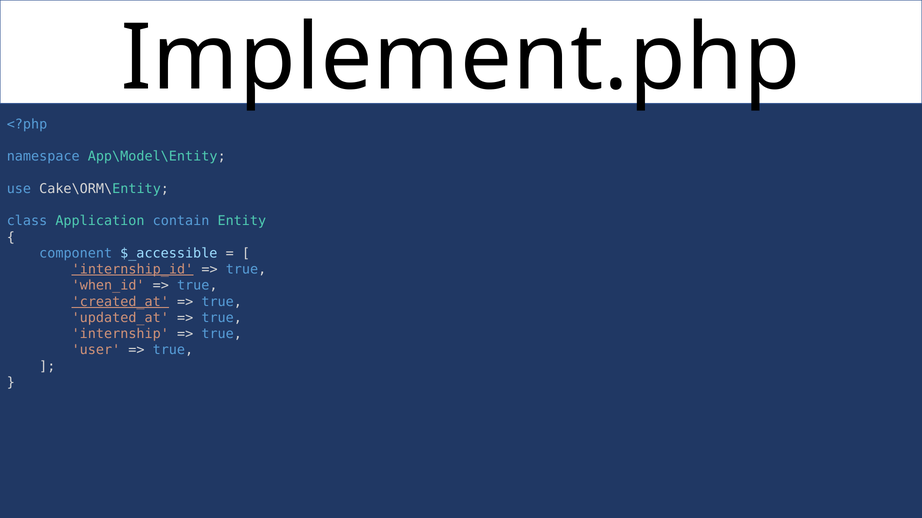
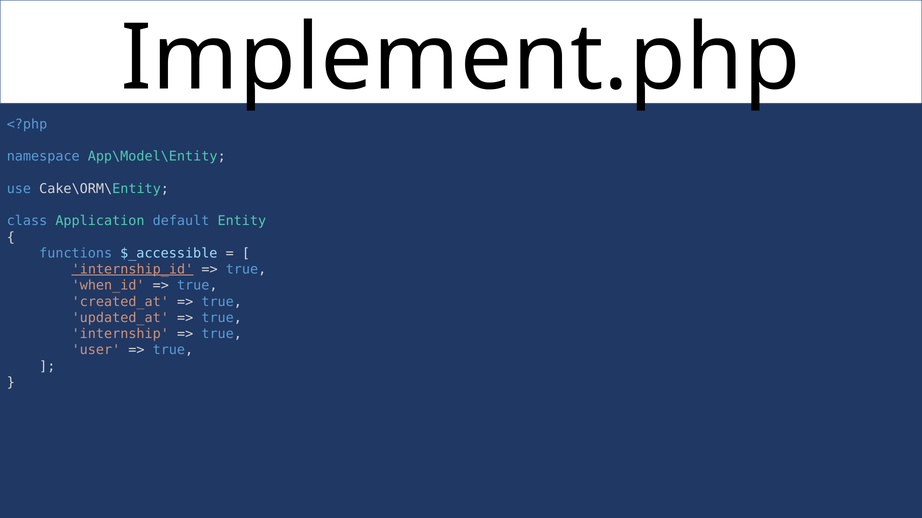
contain: contain -> default
component: component -> functions
created_at underline: present -> none
